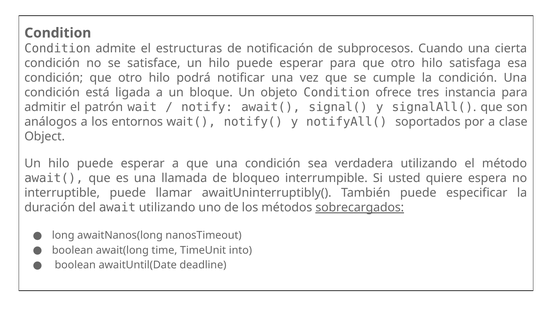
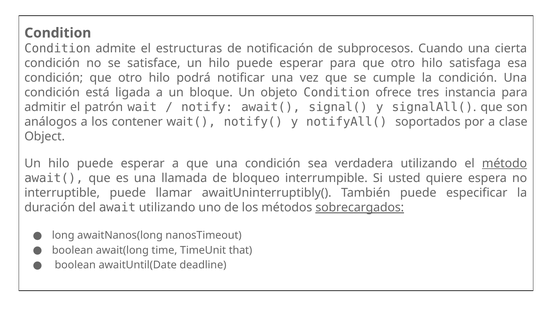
entornos: entornos -> contener
método underline: none -> present
into: into -> that
